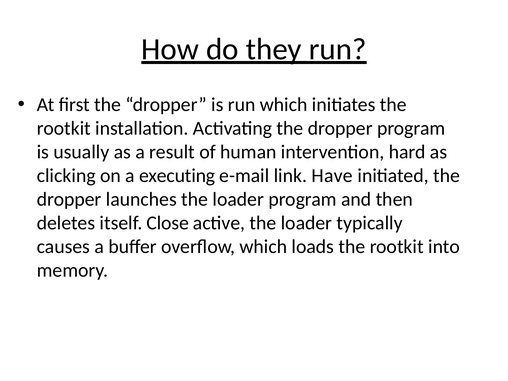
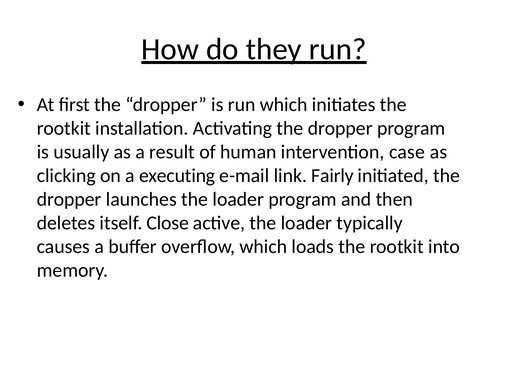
hard: hard -> case
Have: Have -> Fairly
